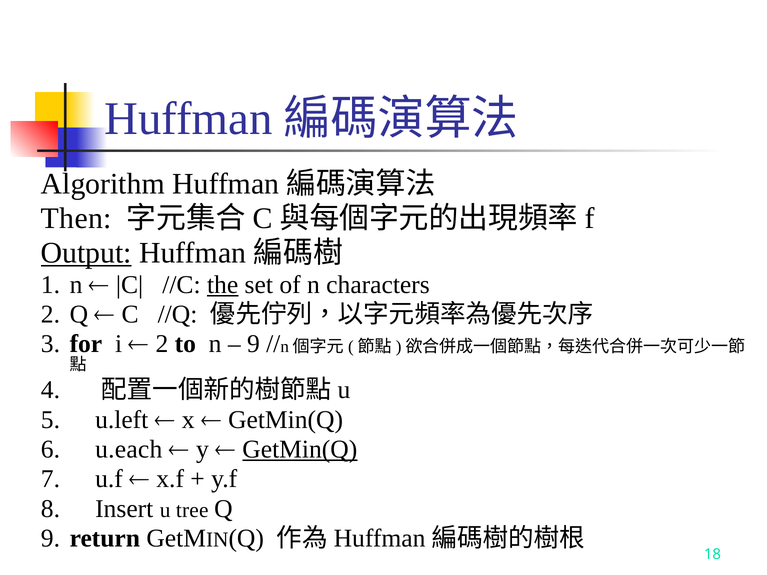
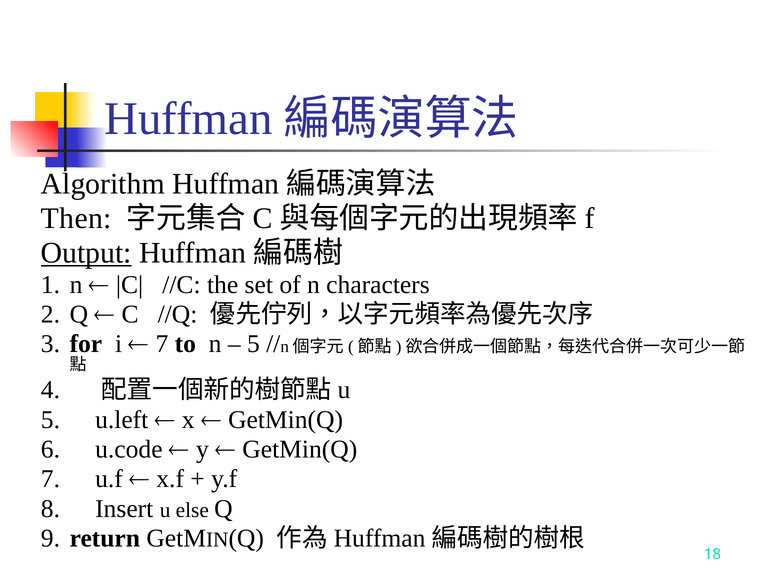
the underline: present -> none
2 at (162, 344): 2 -> 7
9 at (253, 344): 9 -> 5
u.each: u.each -> u.code
GetMin(Q at (300, 450) underline: present -> none
tree: tree -> else
